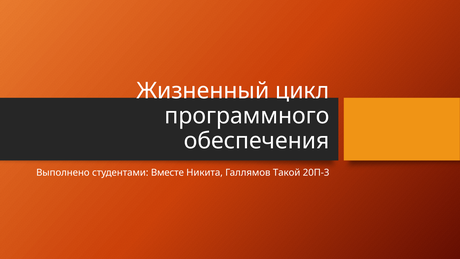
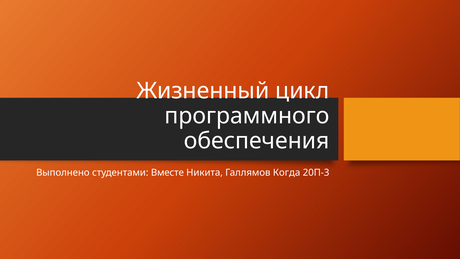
Такой: Такой -> Когда
